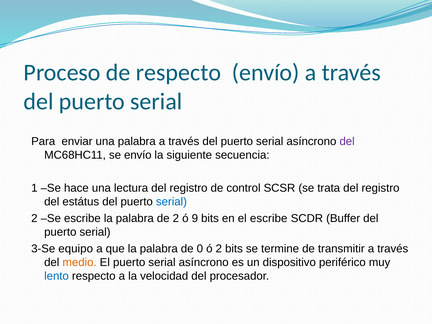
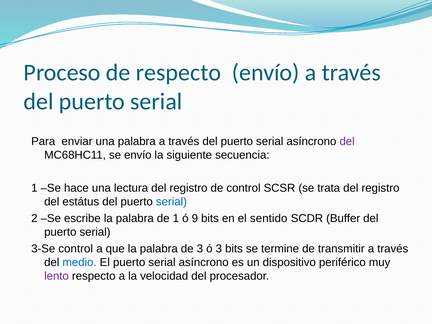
de 2: 2 -> 1
el escribe: escribe -> sentido
3-Se equipo: equipo -> control
de 0: 0 -> 3
ó 2: 2 -> 3
medio colour: orange -> blue
lento colour: blue -> purple
